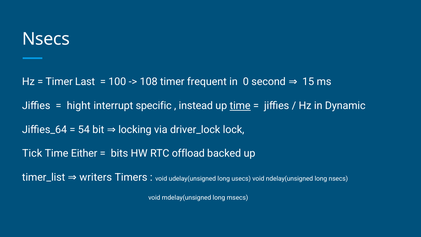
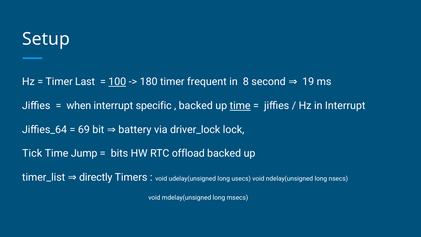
Nsecs at (46, 39): Nsecs -> Setup
100 underline: none -> present
108: 108 -> 180
0: 0 -> 8
15: 15 -> 19
hight: hight -> when
instead at (196, 106): instead -> backed
in Dynamic: Dynamic -> Interrupt
54: 54 -> 69
locking: locking -> battery
Either: Either -> Jump
writers: writers -> directly
